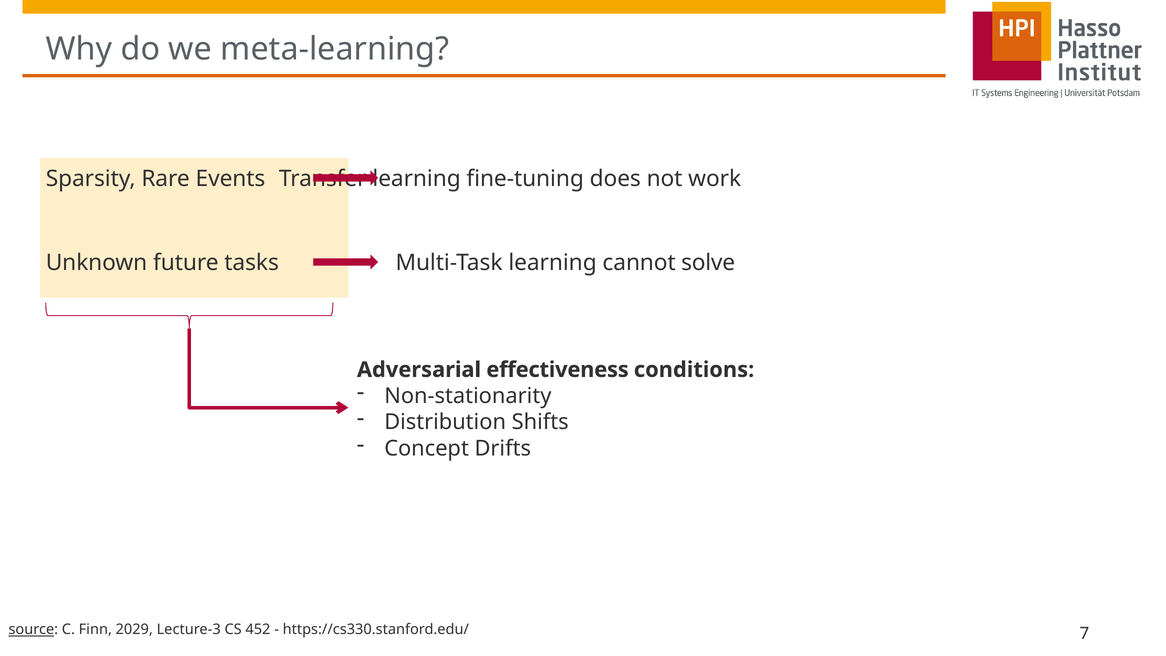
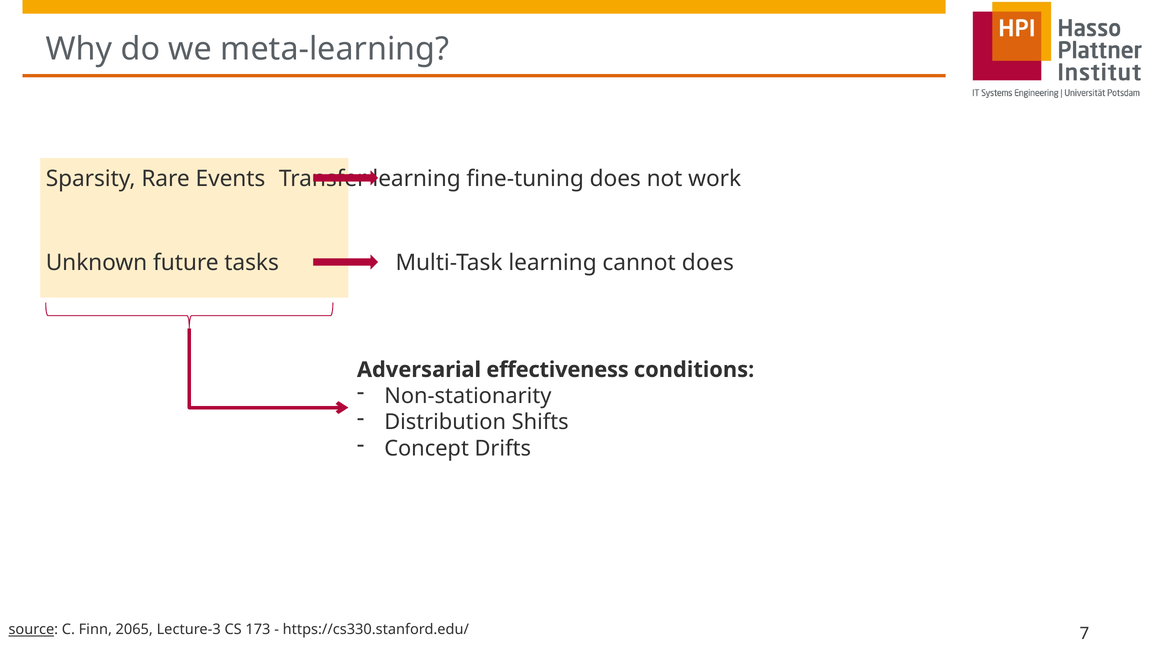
cannot solve: solve -> does
2029: 2029 -> 2065
452: 452 -> 173
